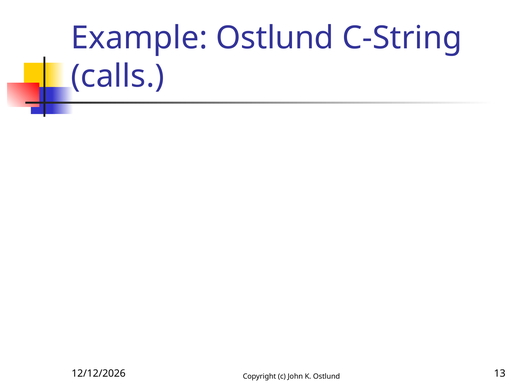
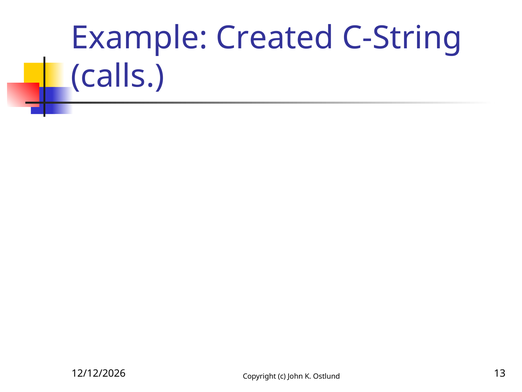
Example Ostlund: Ostlund -> Created
